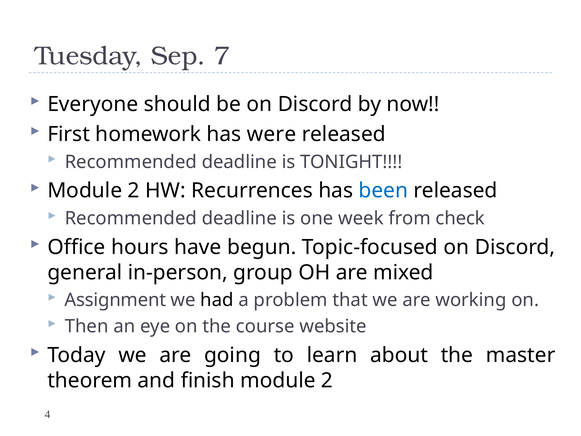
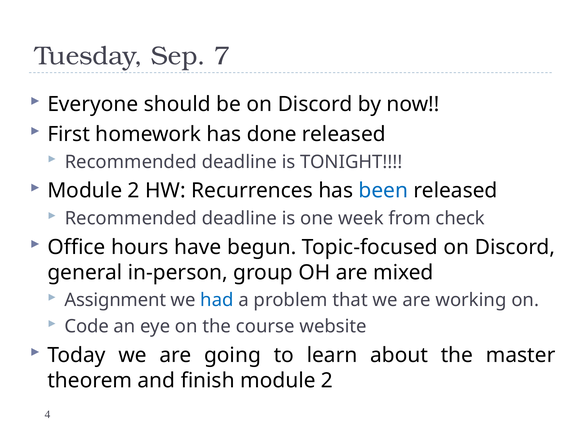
were: were -> done
had colour: black -> blue
Then: Then -> Code
